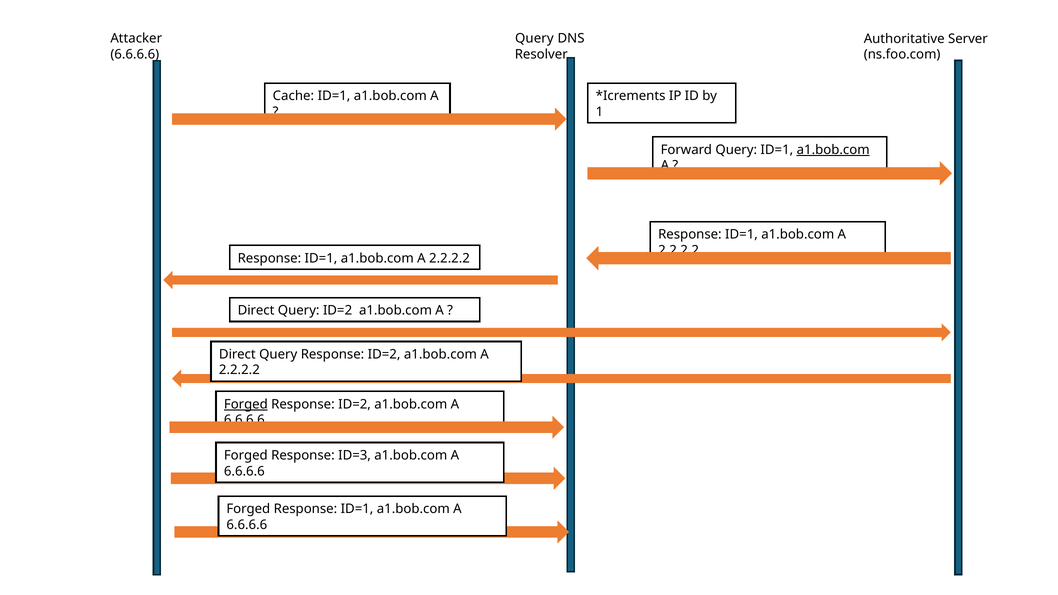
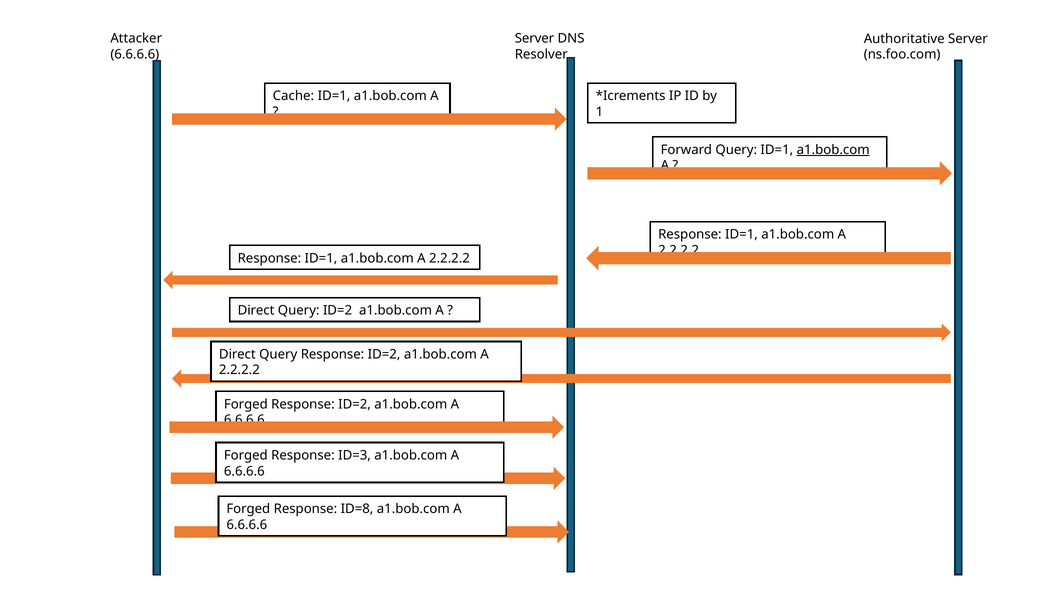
Query at (534, 38): Query -> Server
Forged at (246, 404) underline: present -> none
Forged Response ID=1: ID=1 -> ID=8
